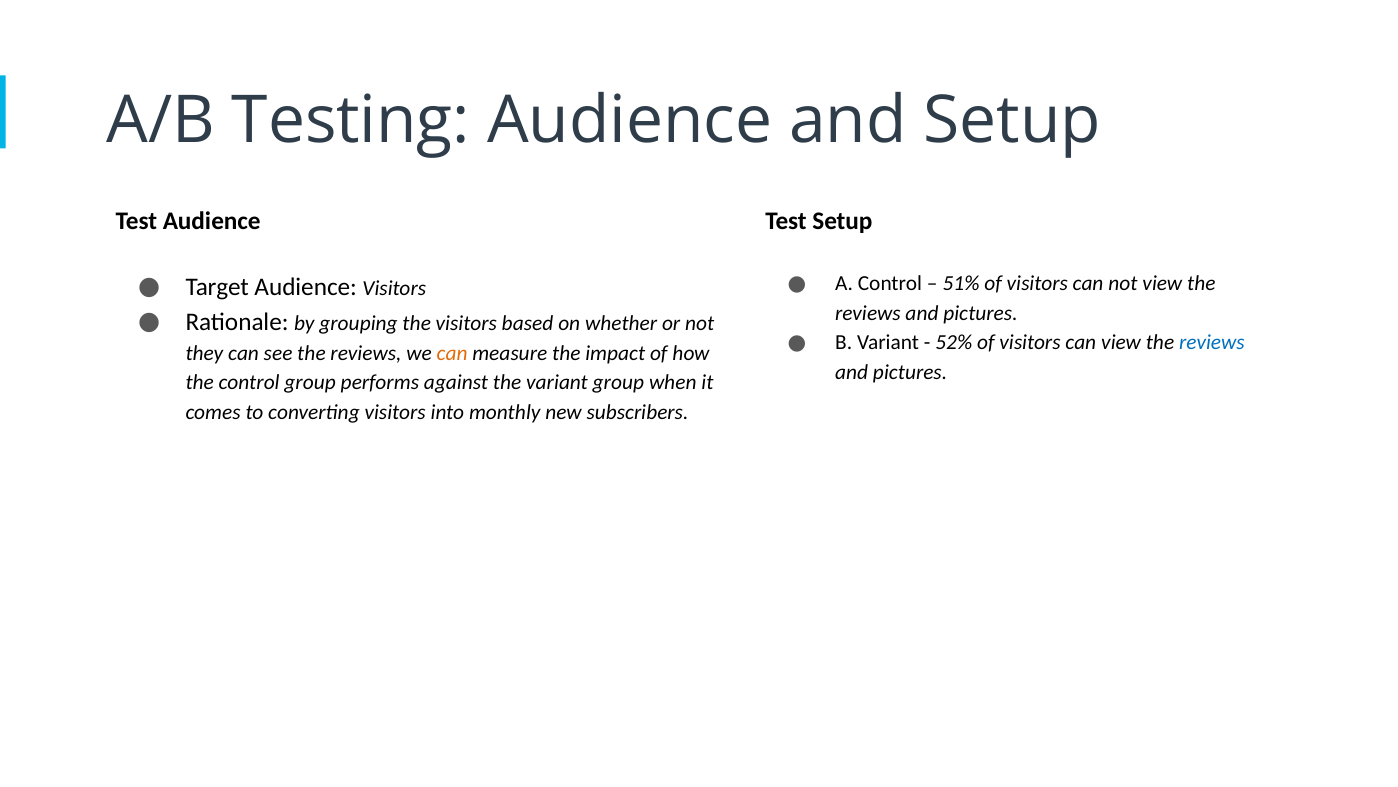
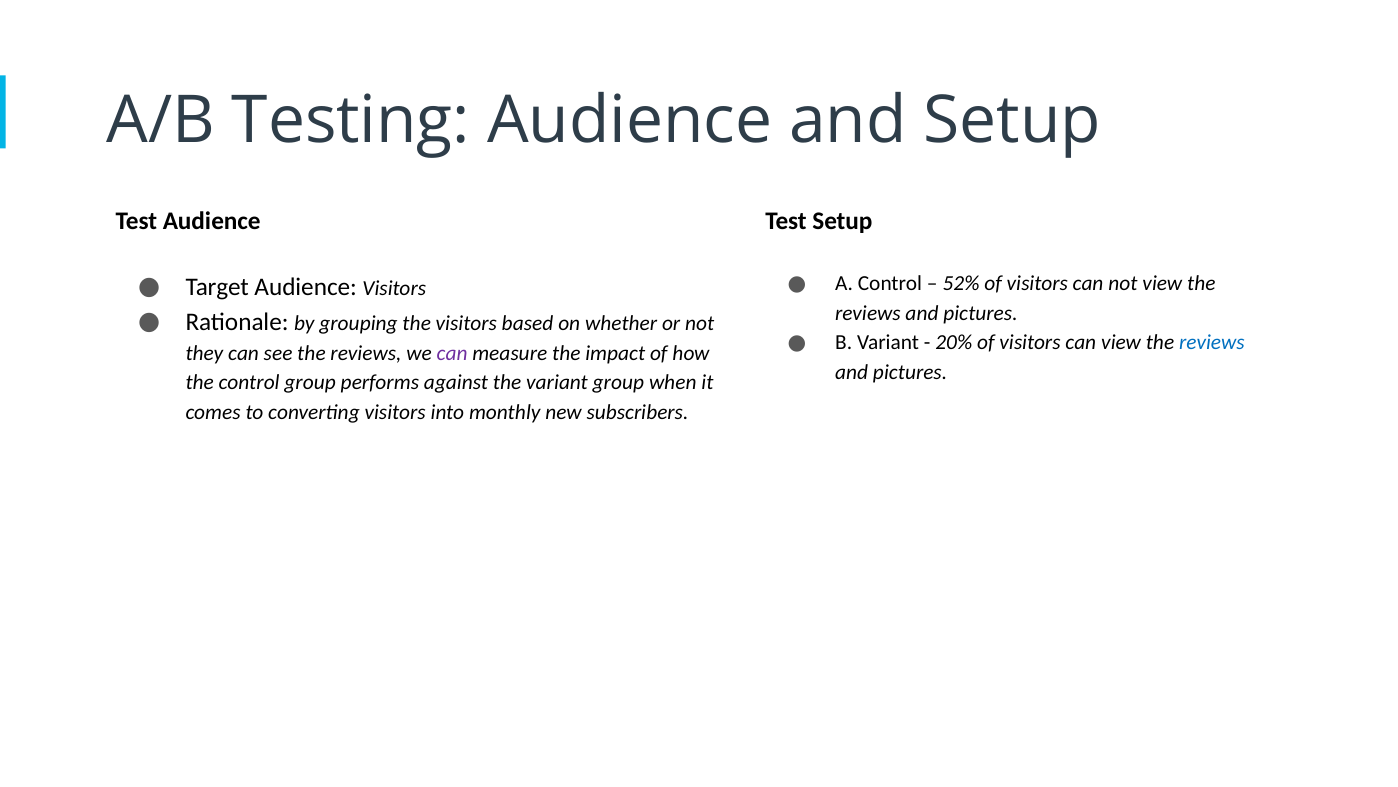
51%: 51% -> 52%
52%: 52% -> 20%
can at (452, 353) colour: orange -> purple
